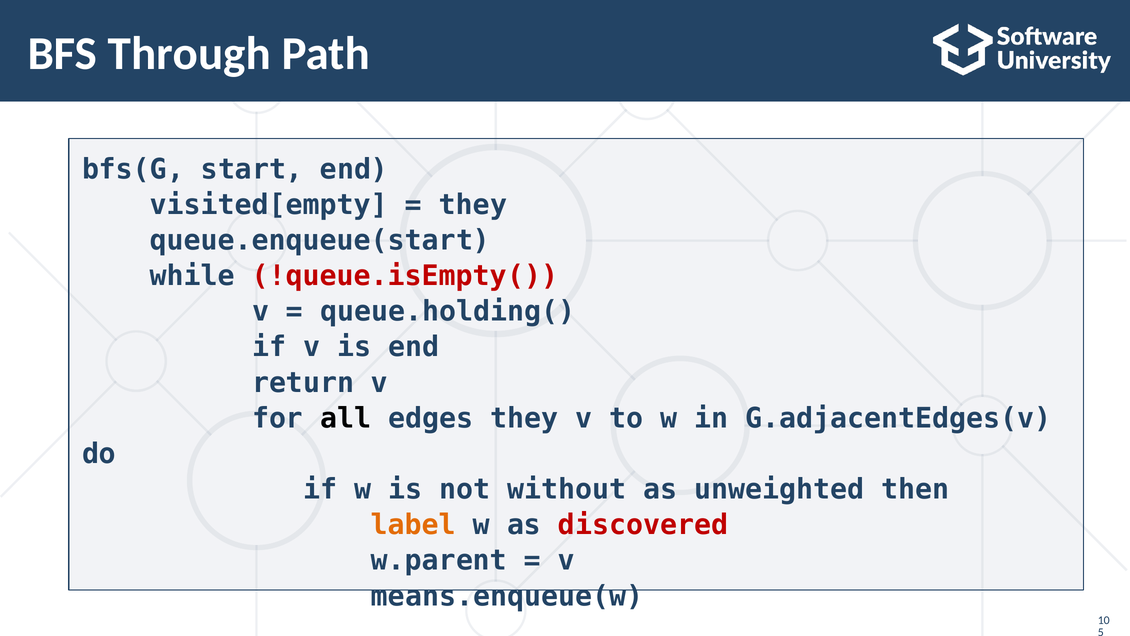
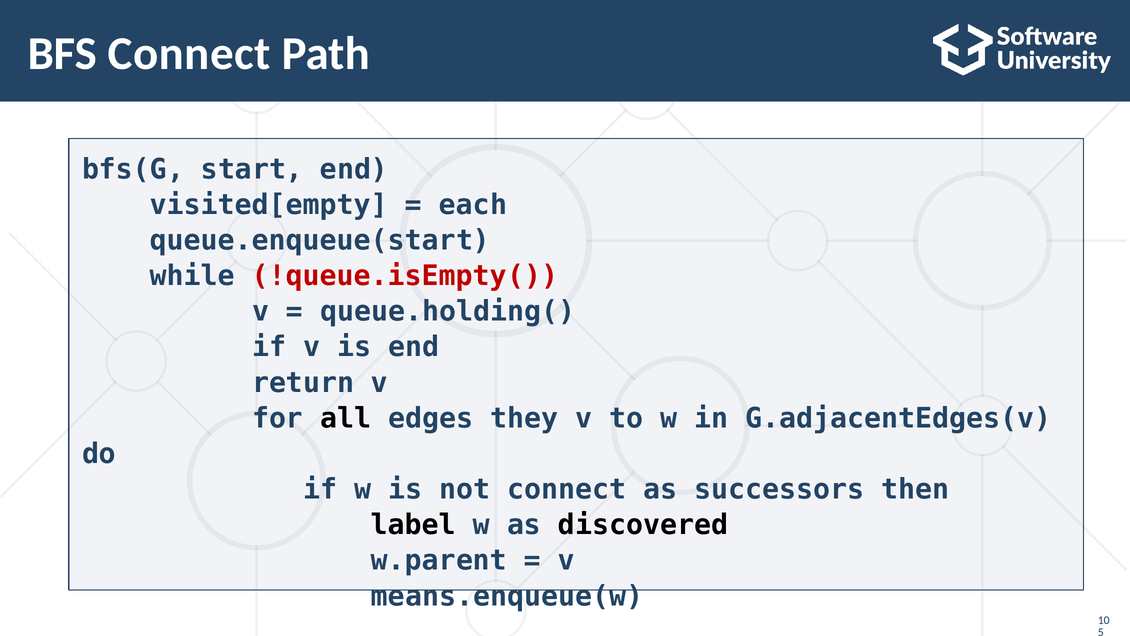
BFS Through: Through -> Connect
they at (473, 205): they -> each
not without: without -> connect
unweighted: unweighted -> successors
label colour: orange -> black
discovered colour: red -> black
